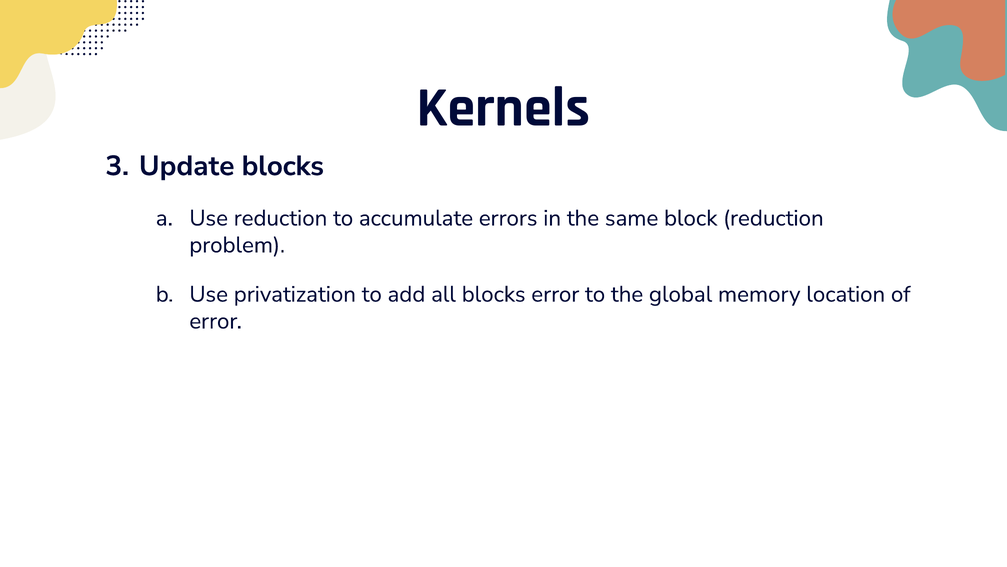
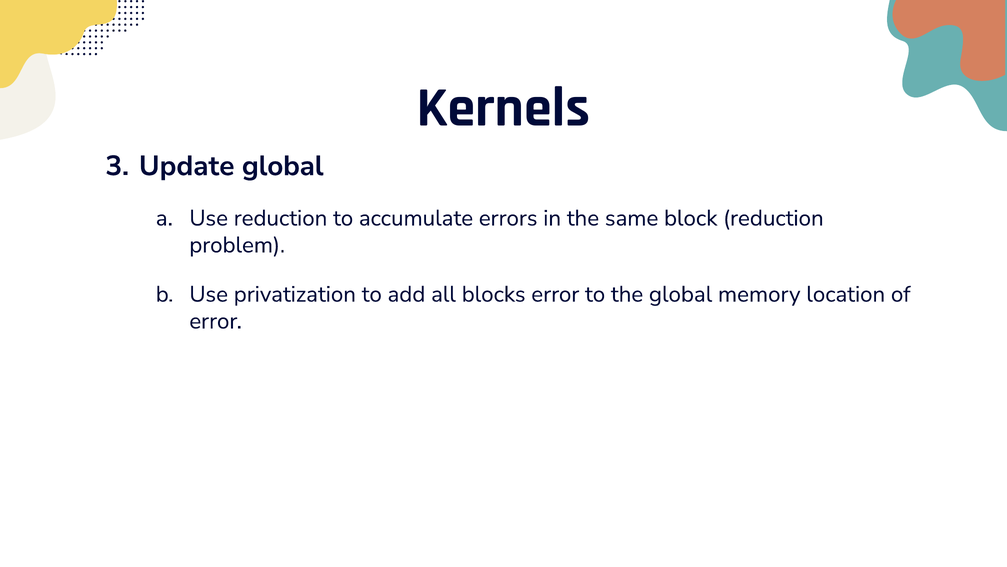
Update blocks: blocks -> global
